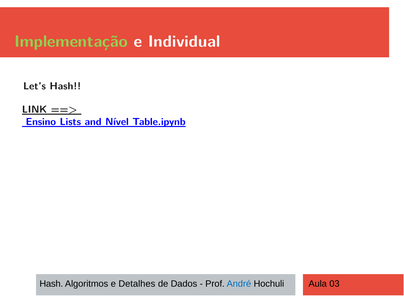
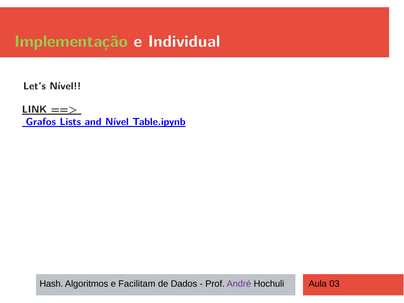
Let’s Hash: Hash -> Nível
Ensino: Ensino -> Grafos
Detalhes: Detalhes -> Facilitam
André colour: blue -> purple
